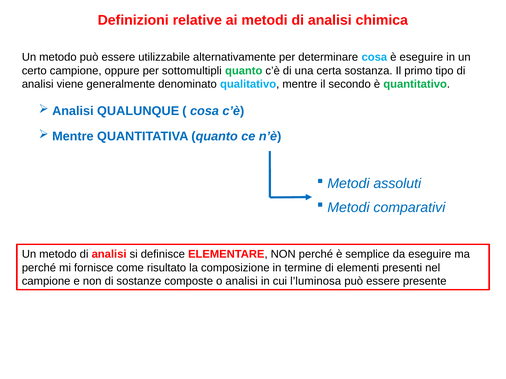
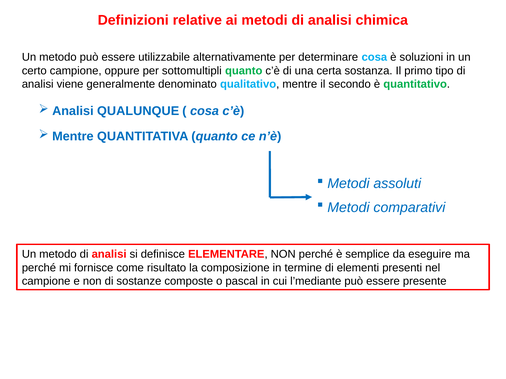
è eseguire: eseguire -> soluzioni
o analisi: analisi -> pascal
l’luminosa: l’luminosa -> l’mediante
